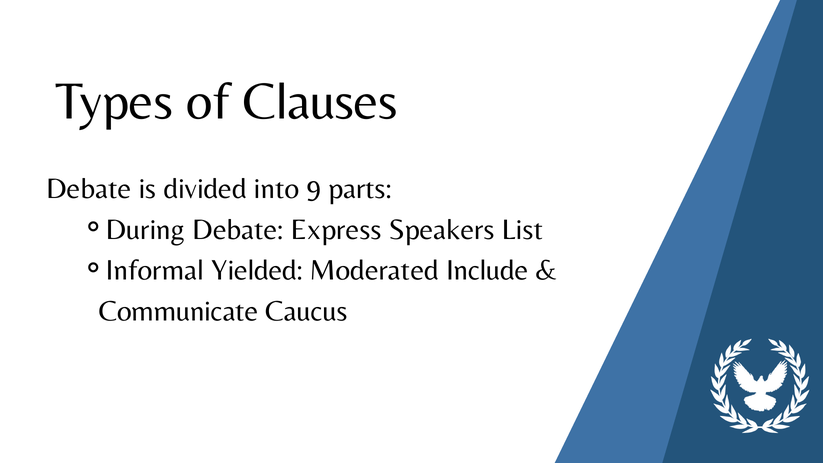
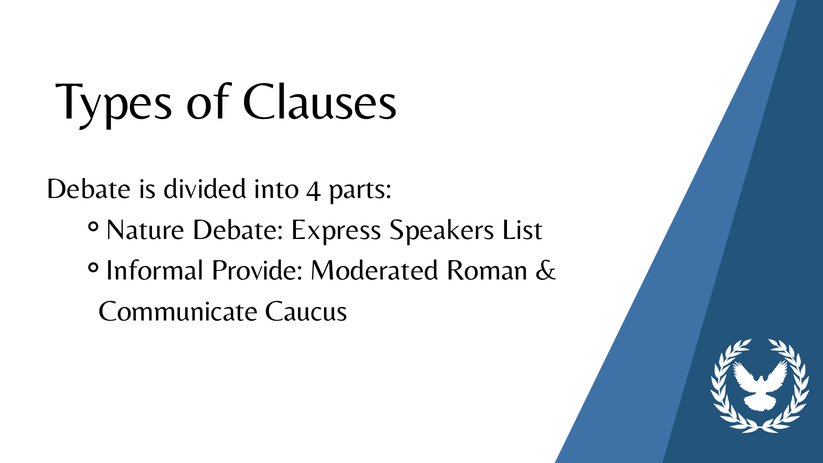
9: 9 -> 4
During: During -> Nature
Yielded: Yielded -> Provide
Include: Include -> Roman
